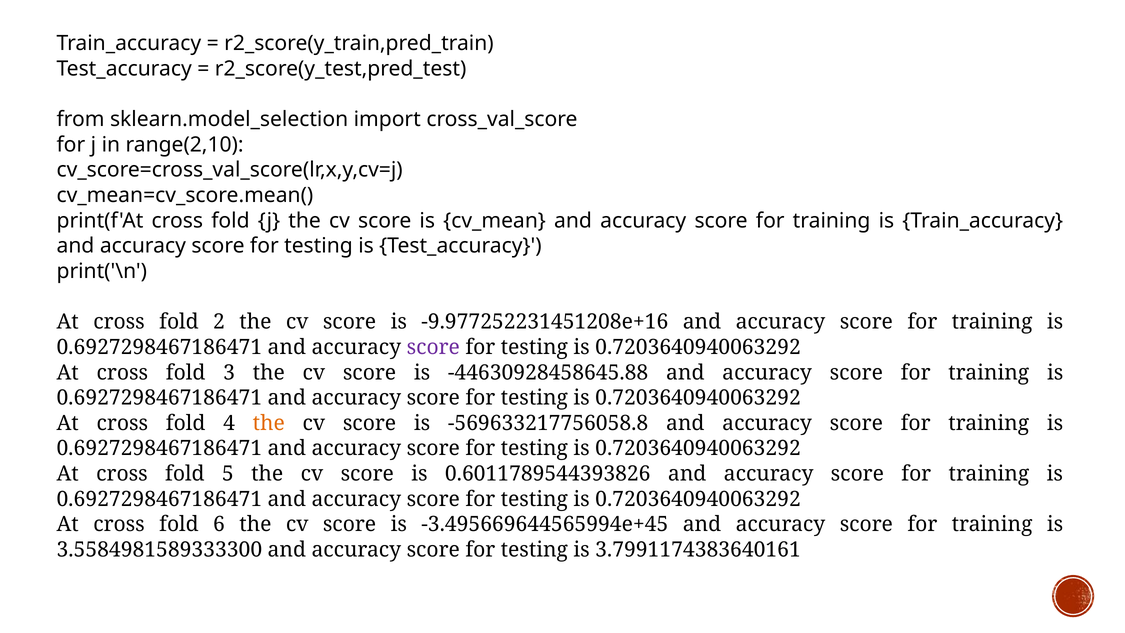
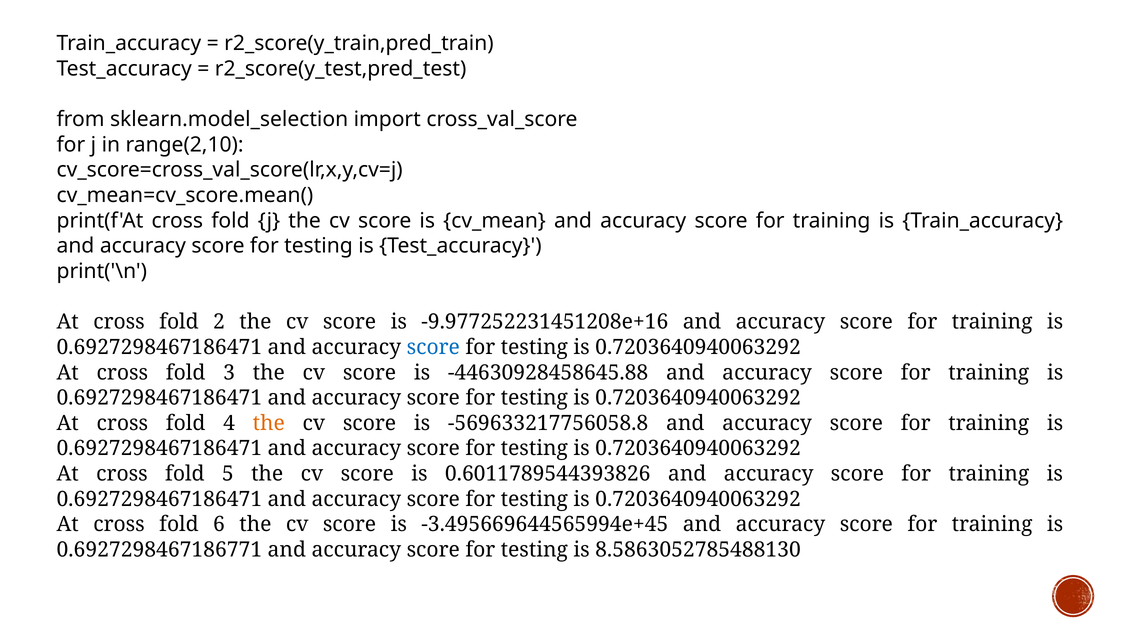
score at (433, 347) colour: purple -> blue
3.5584981589333300: 3.5584981589333300 -> 0.6927298467186771
3.7991174383640161: 3.7991174383640161 -> 8.5863052785488130
